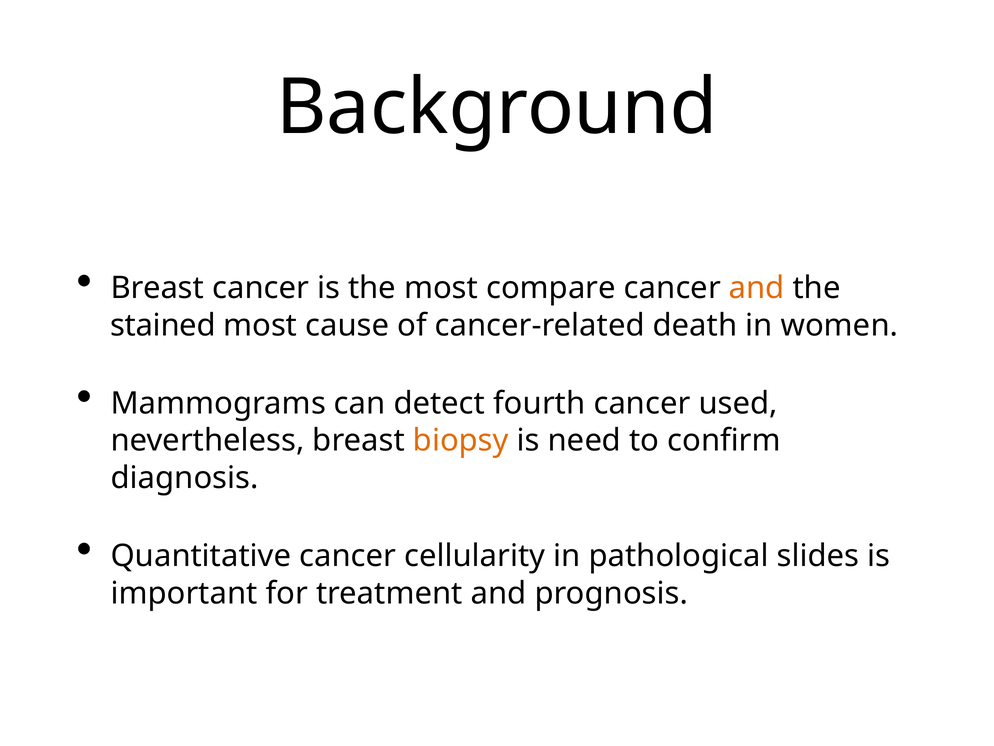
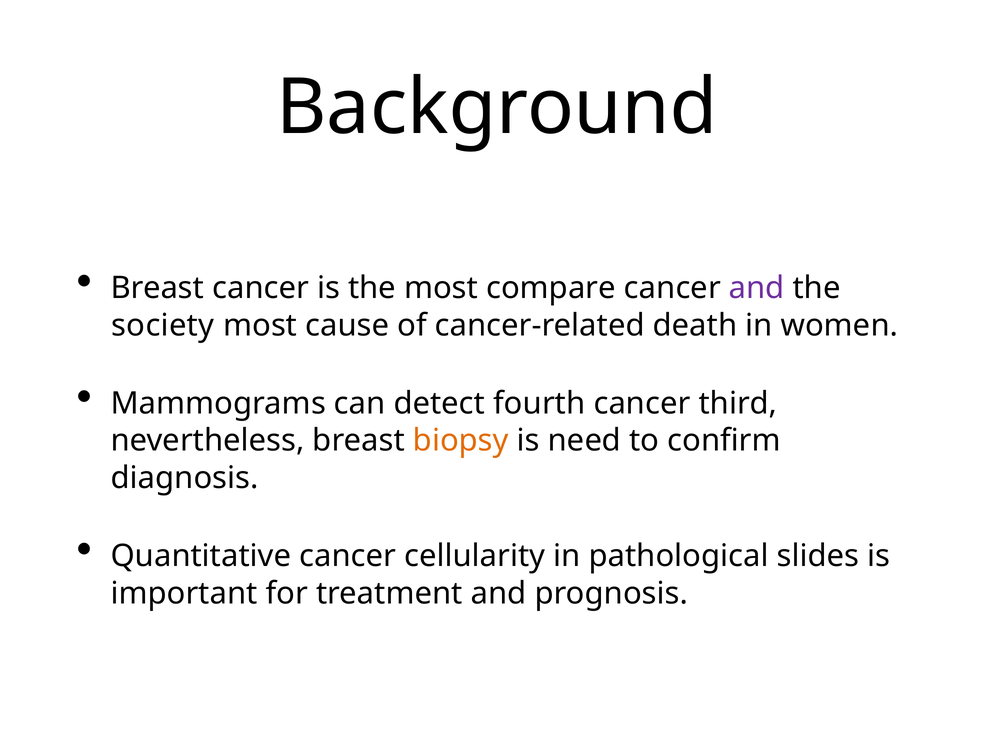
and at (757, 288) colour: orange -> purple
stained: stained -> society
used: used -> third
